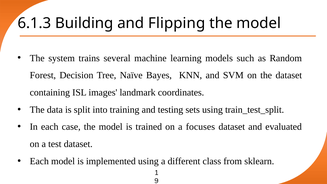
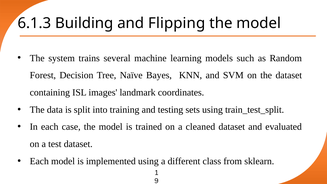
focuses: focuses -> cleaned
